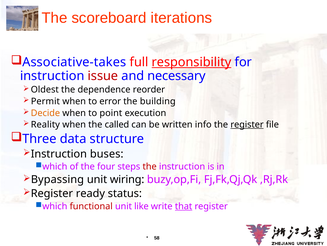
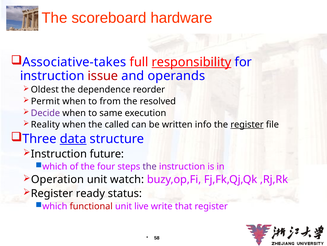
iterations: iterations -> hardware
necessary: necessary -> operands
error: error -> from
building: building -> resolved
Decide colour: orange -> purple
point: point -> same
data underline: none -> present
buses: buses -> future
the at (150, 166) colour: red -> purple
Bypassing: Bypassing -> Operation
wiring: wiring -> watch
like: like -> live
that underline: present -> none
